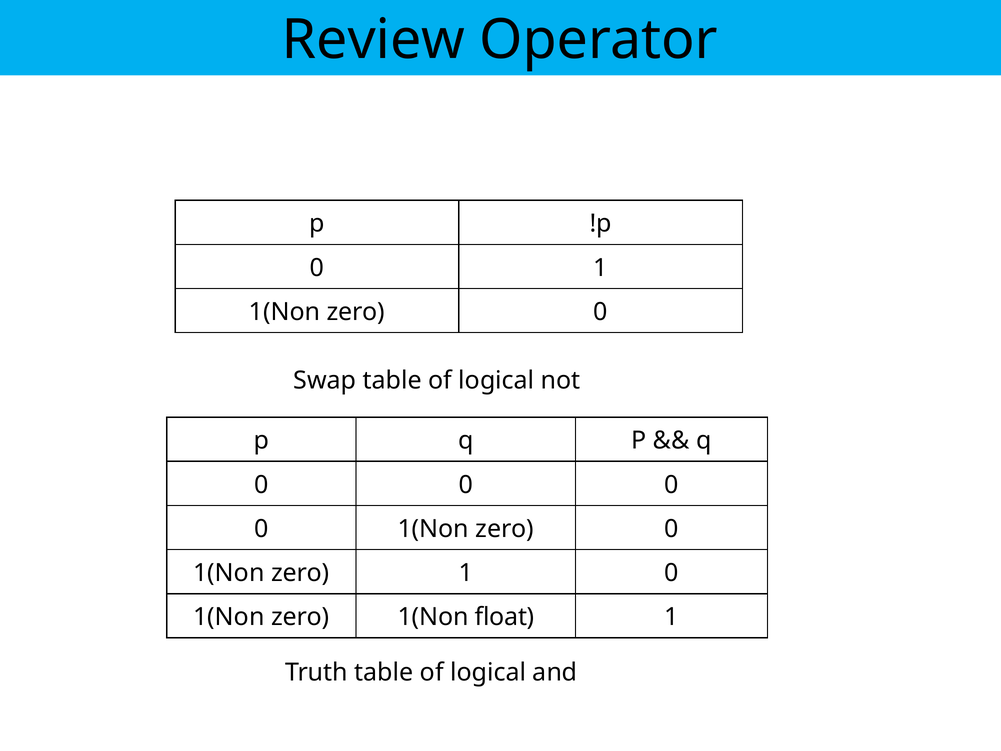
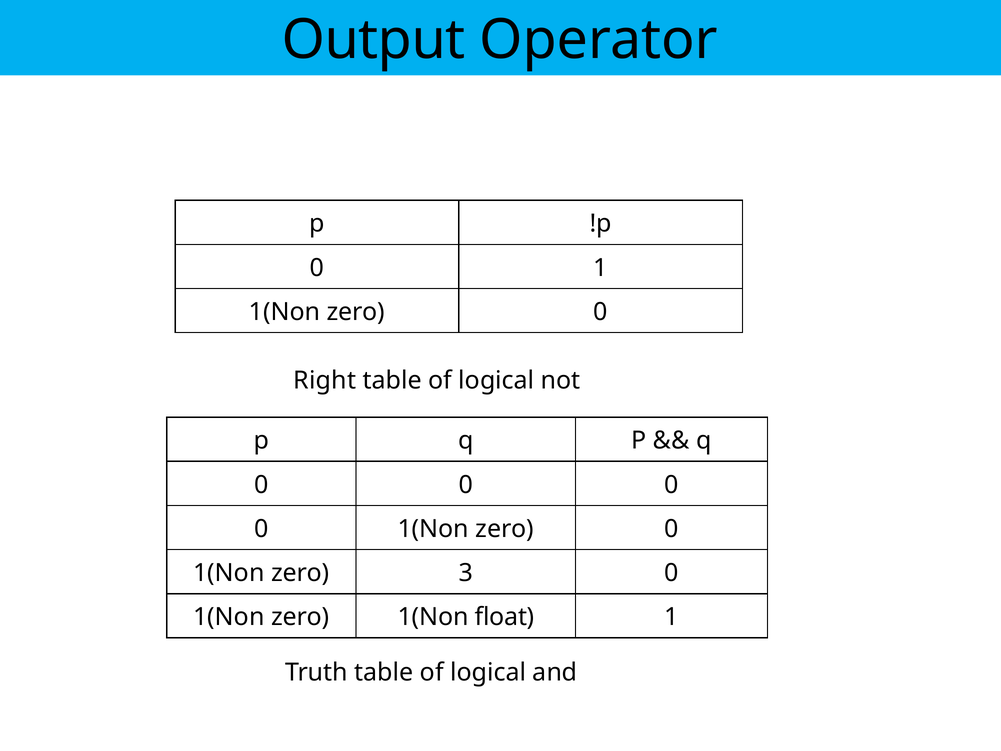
Review: Review -> Output
Swap: Swap -> Right
zero 1: 1 -> 3
